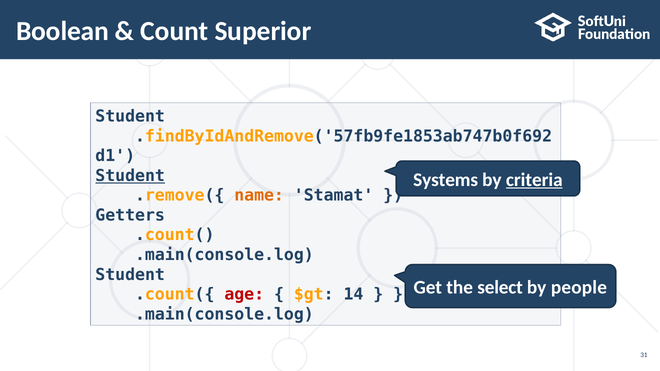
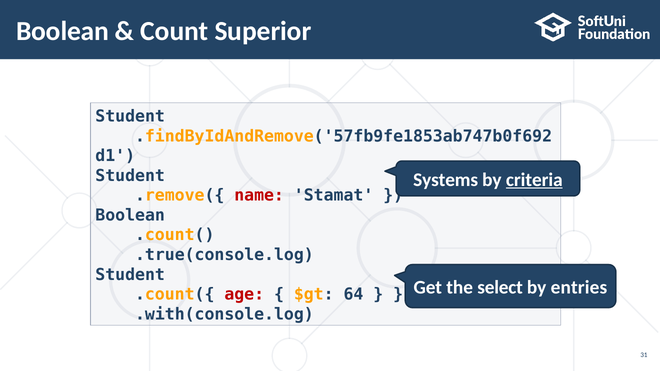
Student at (130, 176) underline: present -> none
name colour: orange -> red
Getters at (130, 215): Getters -> Boolean
.main(console.log at (224, 255): .main(console.log -> .true(console.log
people: people -> entries
14: 14 -> 64
.main(console.log at (224, 314): .main(console.log -> .with(console.log
